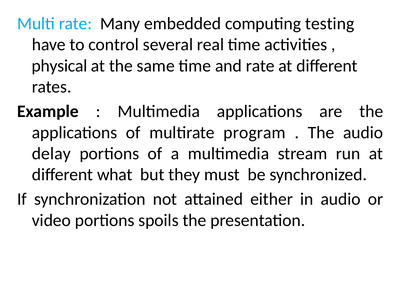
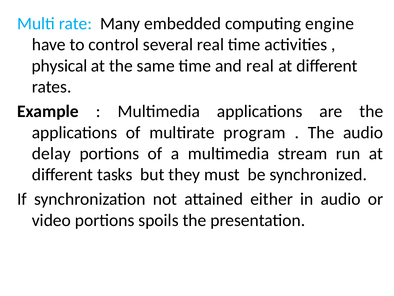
testing: testing -> engine
and rate: rate -> real
what: what -> tasks
